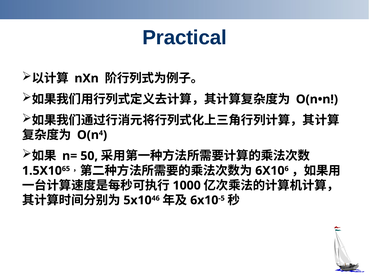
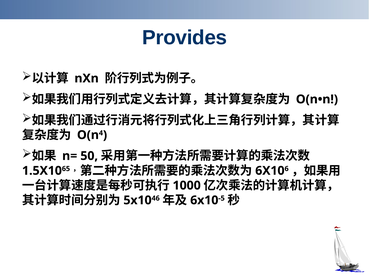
Practical: Practical -> Provides
